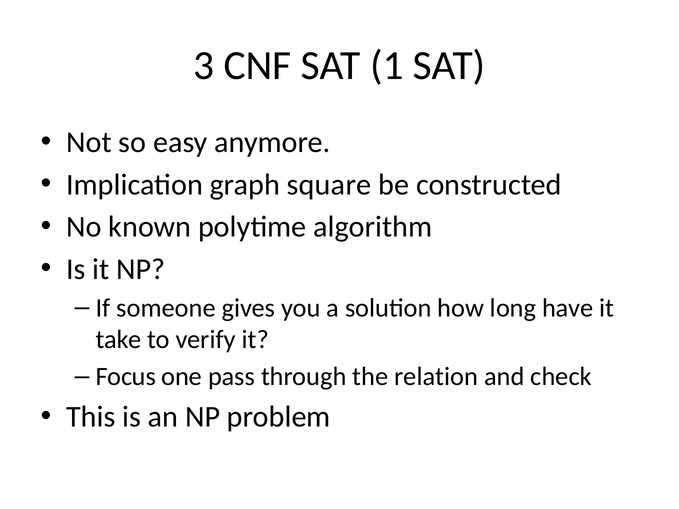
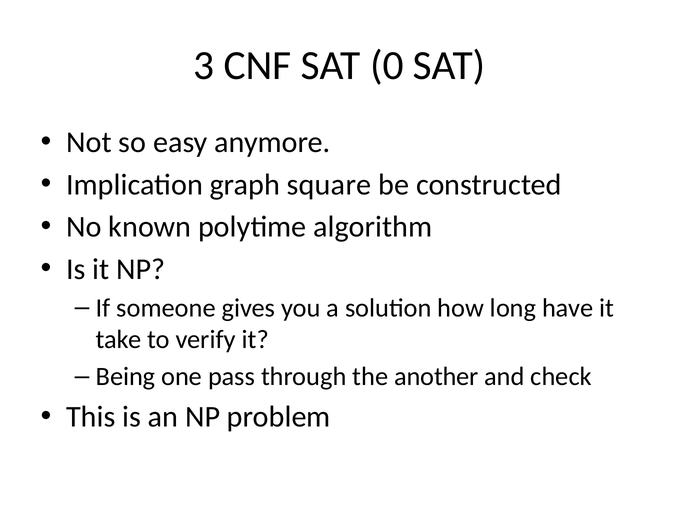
1: 1 -> 0
Focus: Focus -> Being
relation: relation -> another
